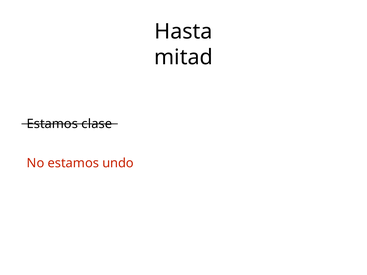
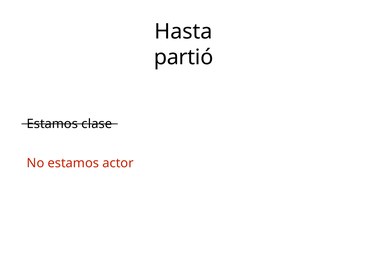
mitad: mitad -> partió
undo: undo -> actor
